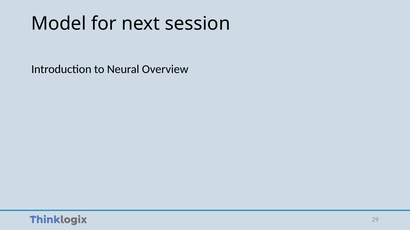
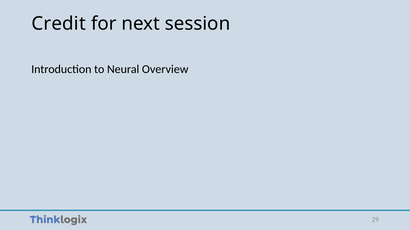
Model: Model -> Credit
